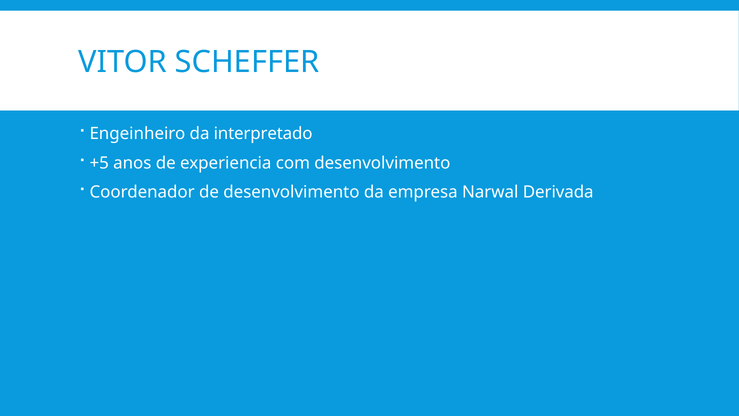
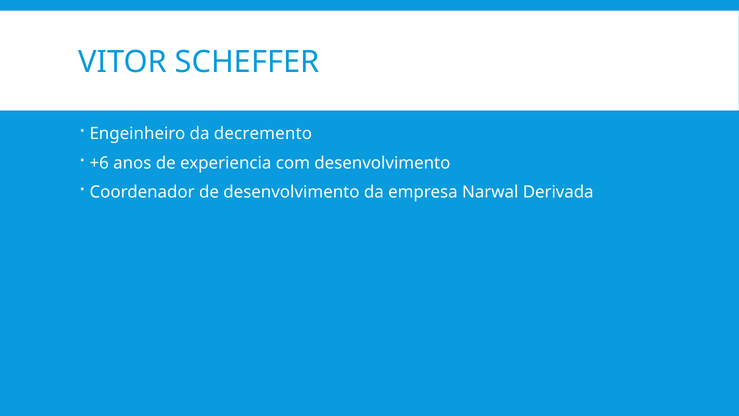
interpretado: interpretado -> decremento
+5: +5 -> +6
